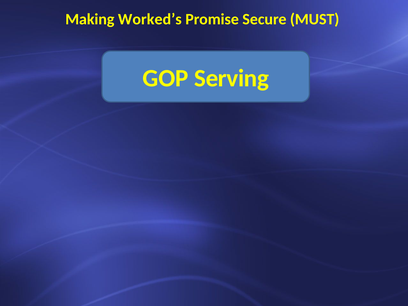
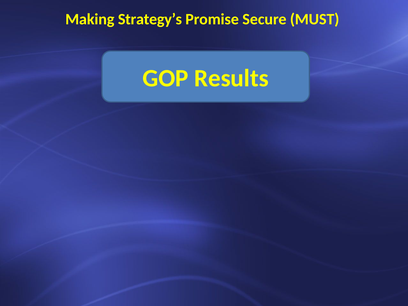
Worked’s: Worked’s -> Strategy’s
Serving: Serving -> Results
